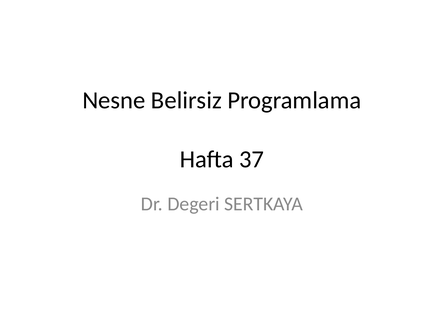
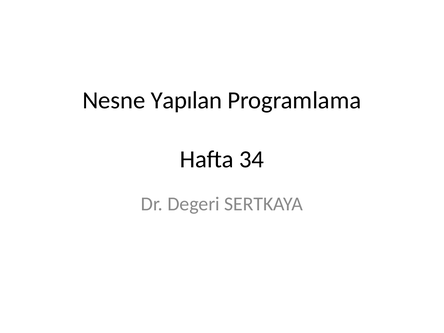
Belirsiz: Belirsiz -> Yapılan
37: 37 -> 34
